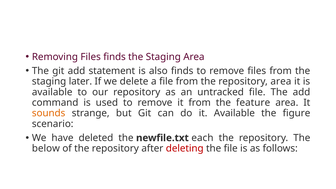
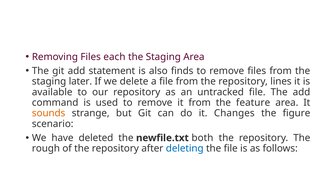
Files finds: finds -> each
repository area: area -> lines
it Available: Available -> Changes
each: each -> both
below: below -> rough
deleting colour: red -> blue
